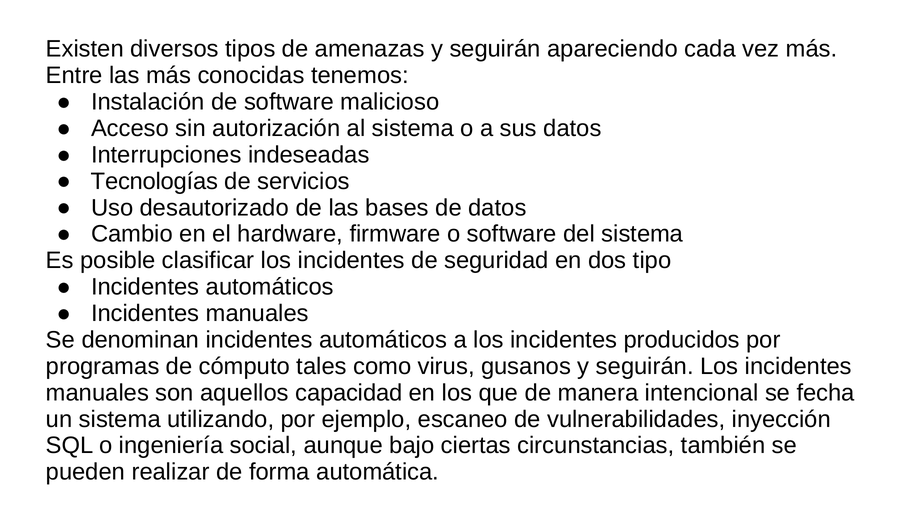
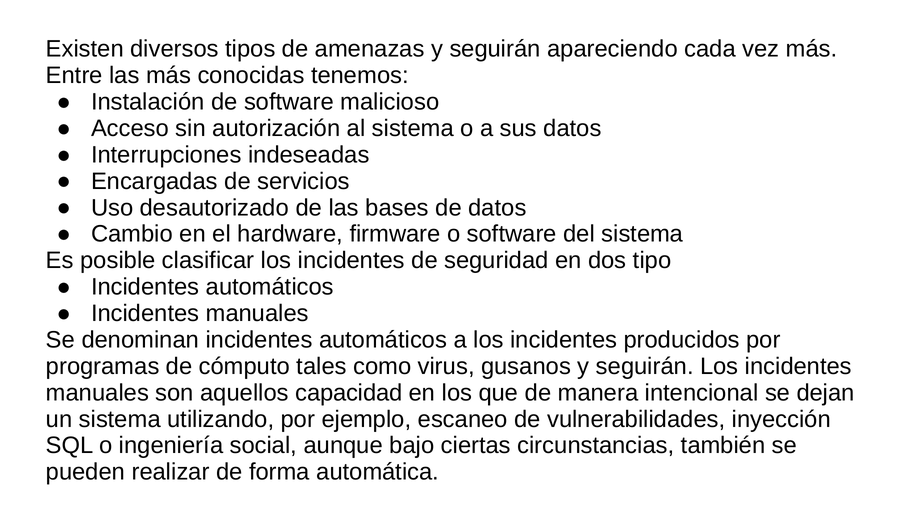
Tecnologías: Tecnologías -> Encargadas
fecha: fecha -> dejan
